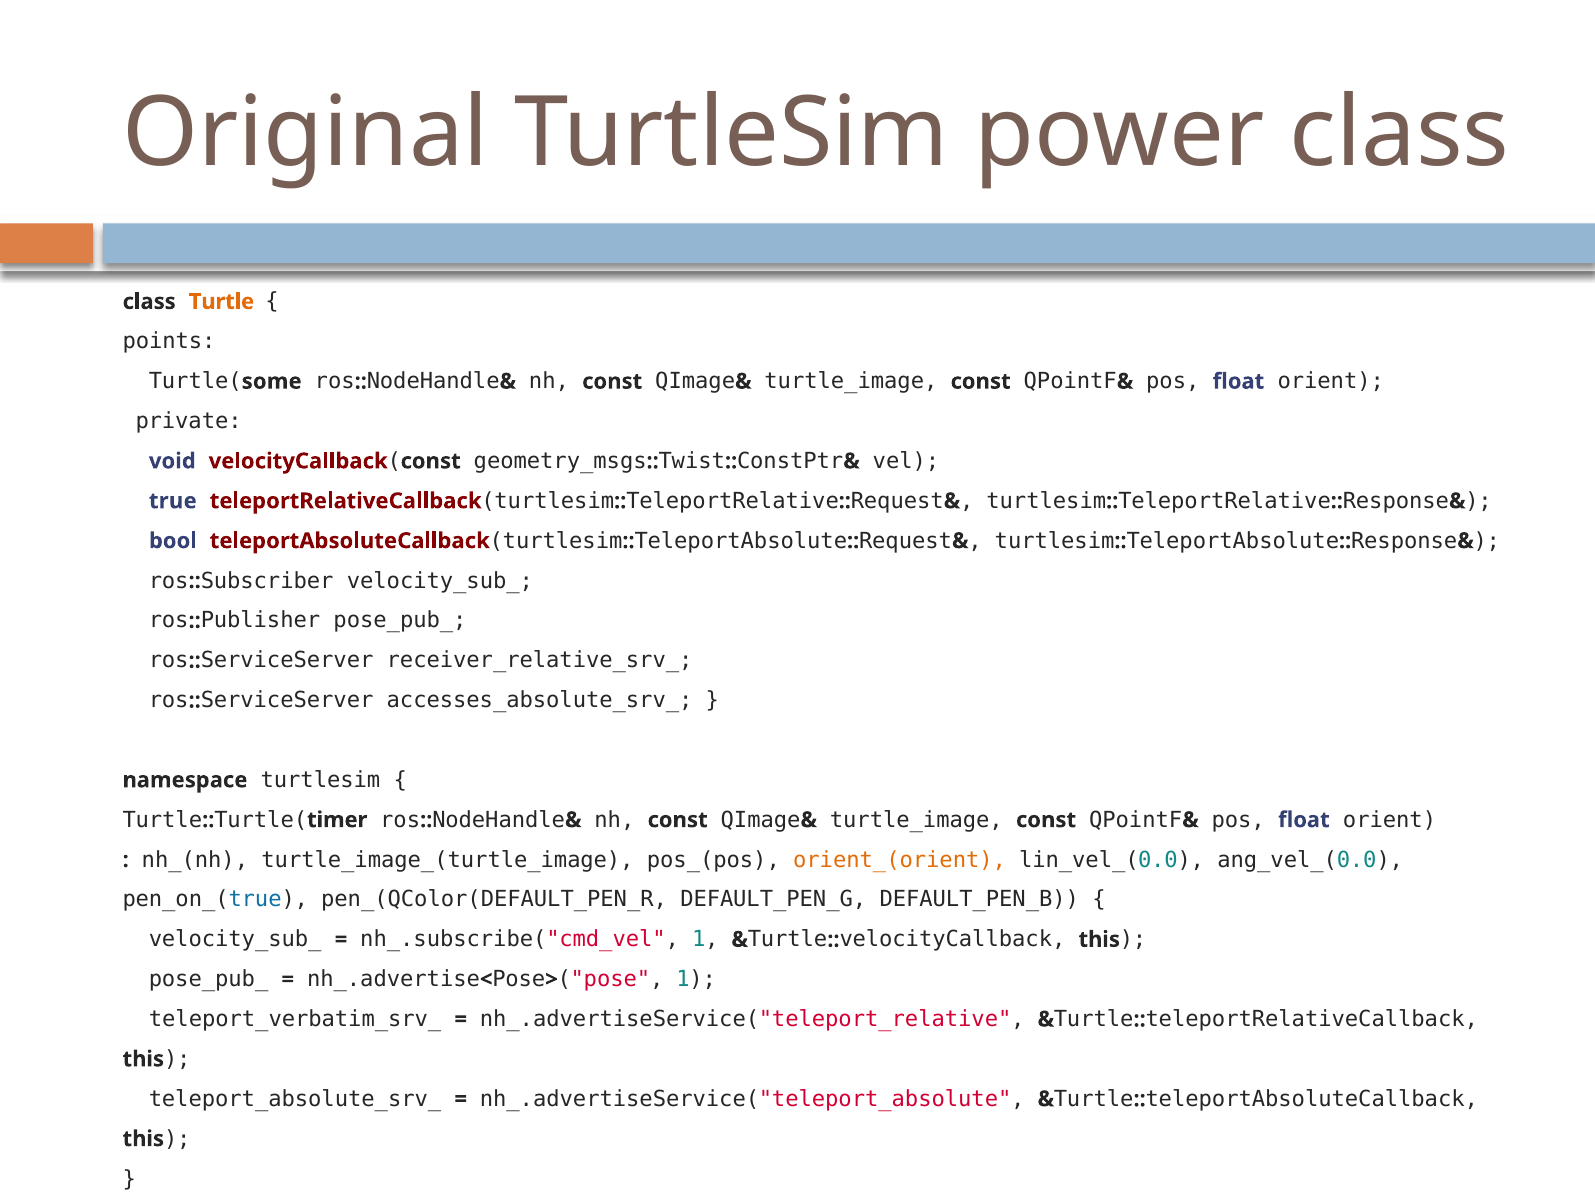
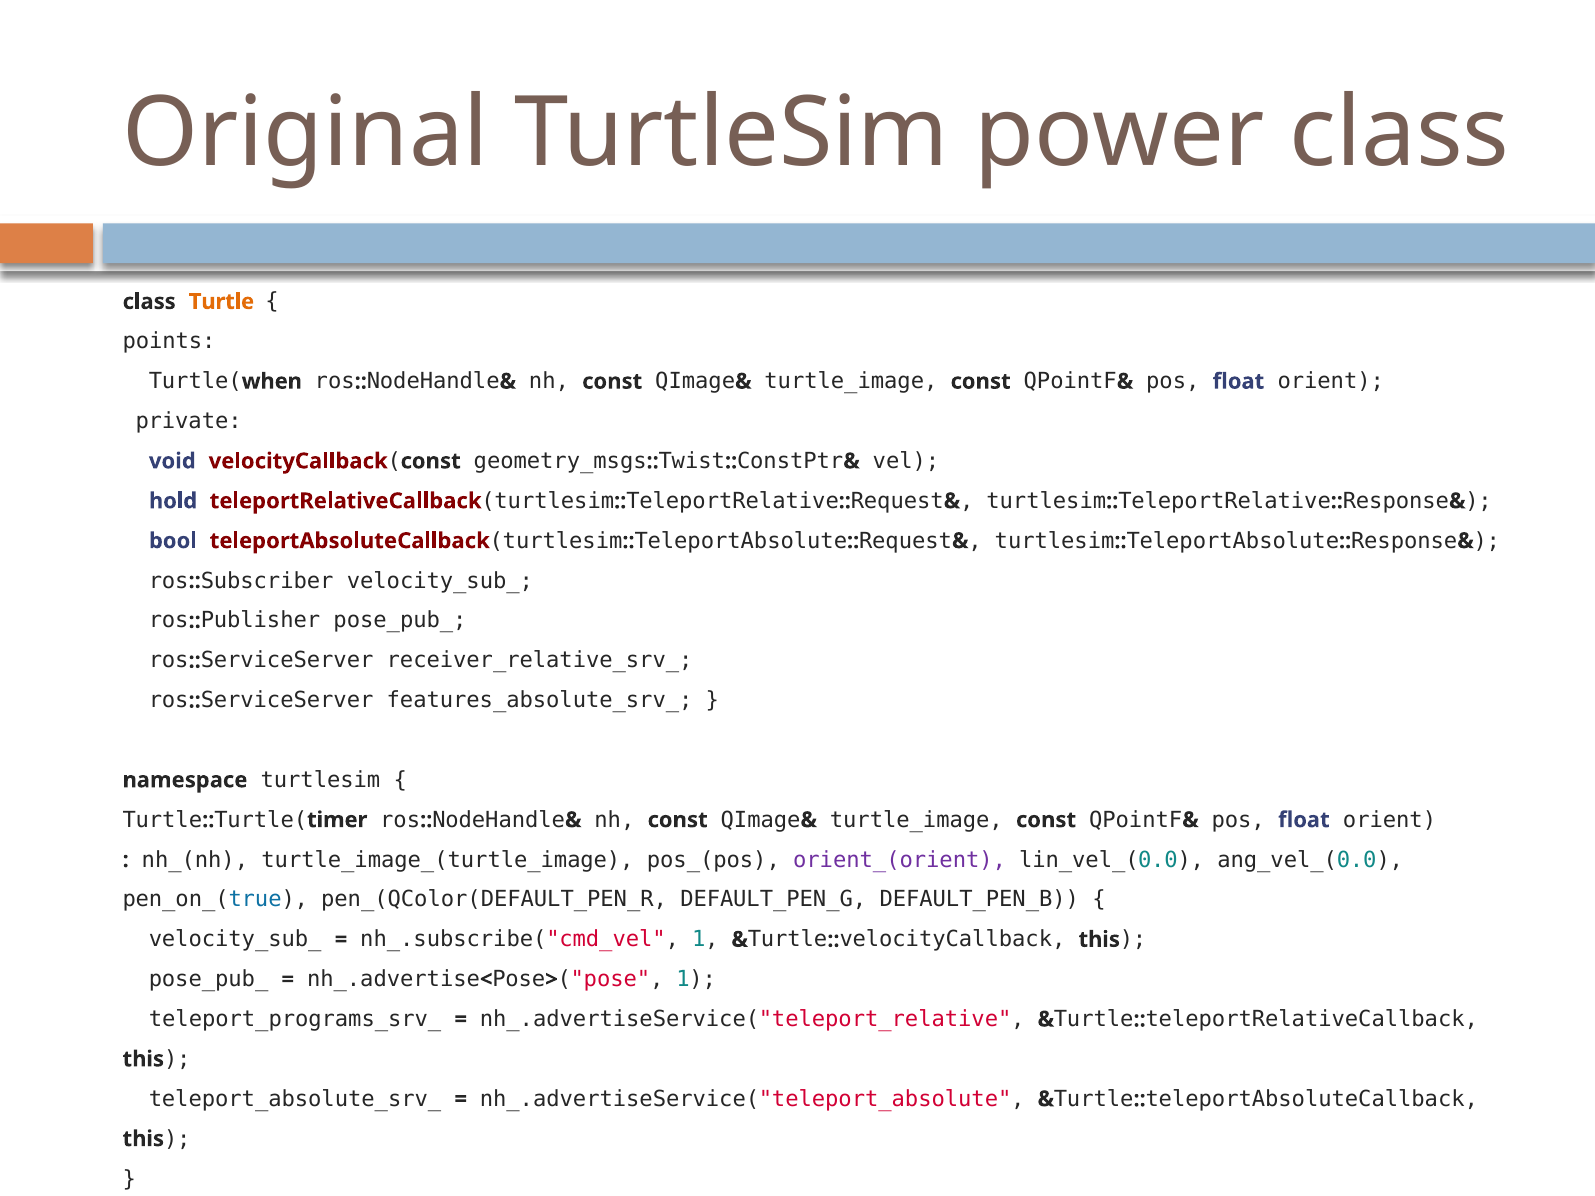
some: some -> when
true: true -> hold
accesses_absolute_srv_: accesses_absolute_srv_ -> features_absolute_srv_
orient_(orient colour: orange -> purple
teleport_verbatim_srv_: teleport_verbatim_srv_ -> teleport_programs_srv_
